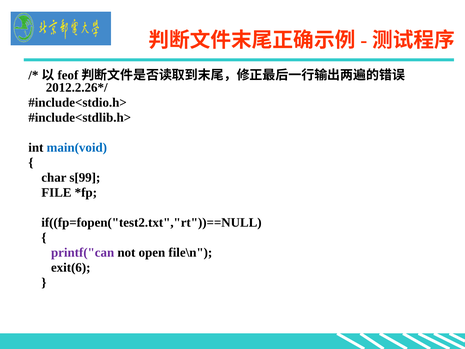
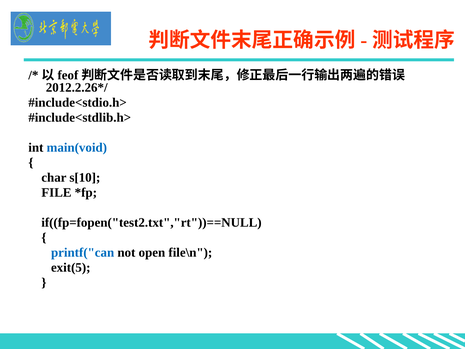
s[99: s[99 -> s[10
printf("can colour: purple -> blue
exit(6: exit(6 -> exit(5
